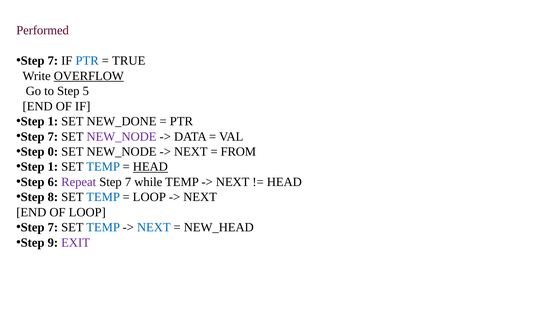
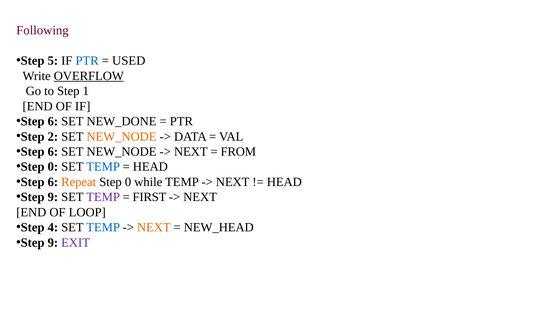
Performed: Performed -> Following
7 at (53, 61): 7 -> 5
TRUE: TRUE -> USED
5: 5 -> 1
1 at (53, 121): 1 -> 6
7 at (53, 136): 7 -> 2
NEW_NODE at (122, 136) colour: purple -> orange
0 at (53, 152): 0 -> 6
1 at (53, 167): 1 -> 0
HEAD at (150, 167) underline: present -> none
Repeat colour: purple -> orange
7 at (128, 182): 7 -> 0
8 at (53, 197): 8 -> 9
TEMP at (103, 197) colour: blue -> purple
LOOP at (149, 197): LOOP -> FIRST
7 at (53, 227): 7 -> 4
NEXT at (154, 227) colour: blue -> orange
